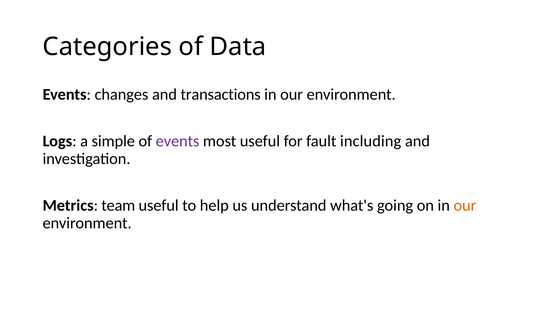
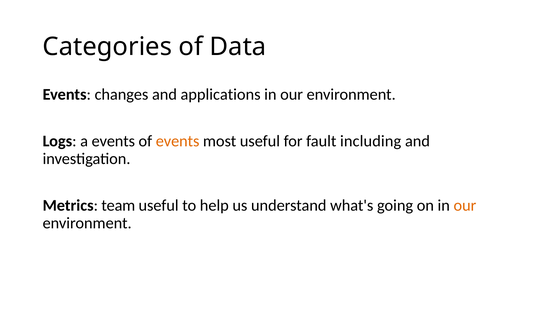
transactions: transactions -> applications
a simple: simple -> events
events at (178, 141) colour: purple -> orange
